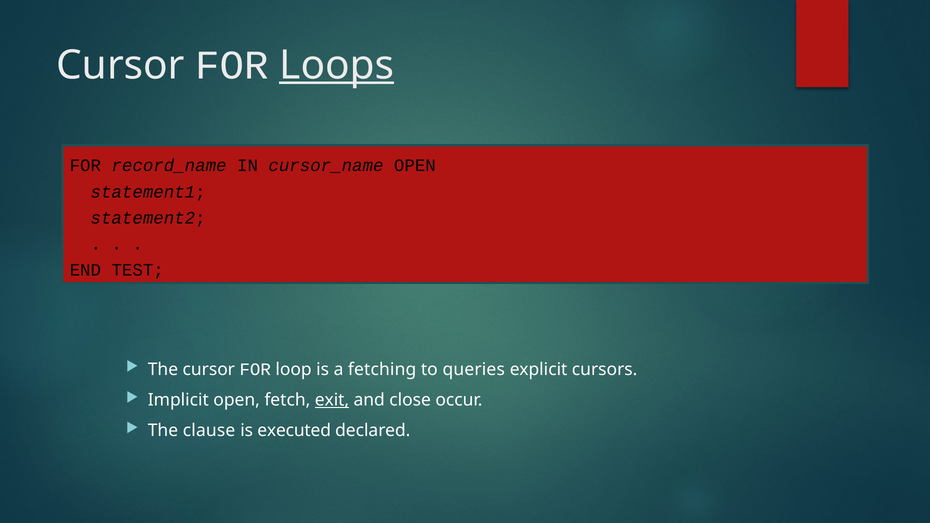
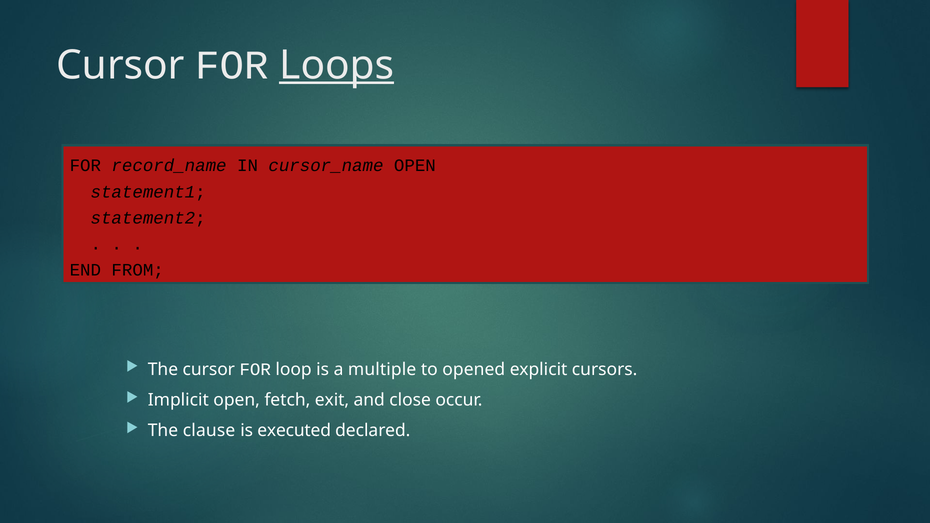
TEST: TEST -> FROM
fetching: fetching -> multiple
queries: queries -> opened
exit underline: present -> none
